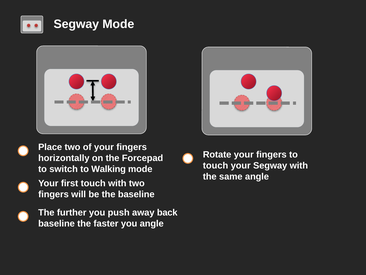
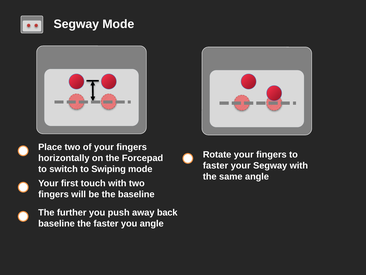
touch at (216, 165): touch -> faster
Walking: Walking -> Swiping
